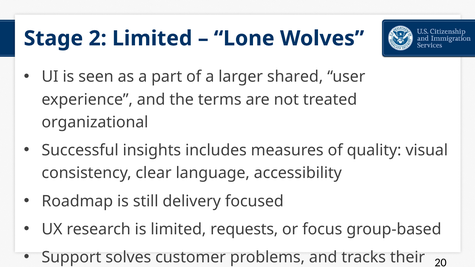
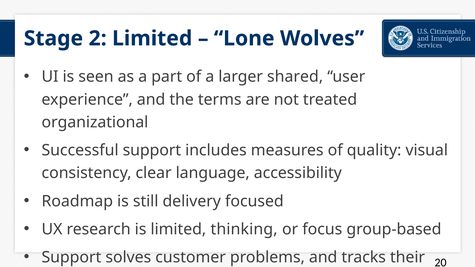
Successful insights: insights -> support
requests: requests -> thinking
